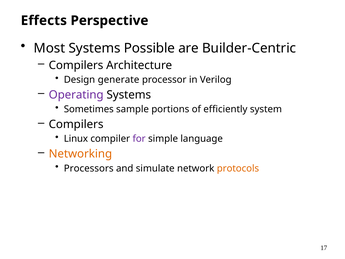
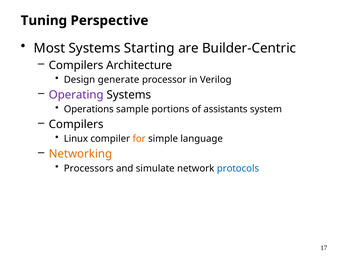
Effects: Effects -> Tuning
Possible: Possible -> Starting
Sometimes: Sometimes -> Operations
efficiently: efficiently -> assistants
for colour: purple -> orange
protocols colour: orange -> blue
